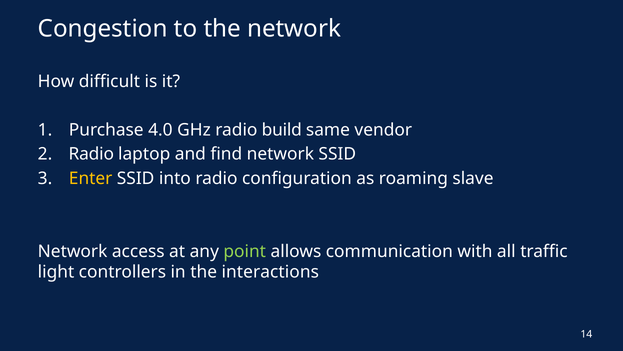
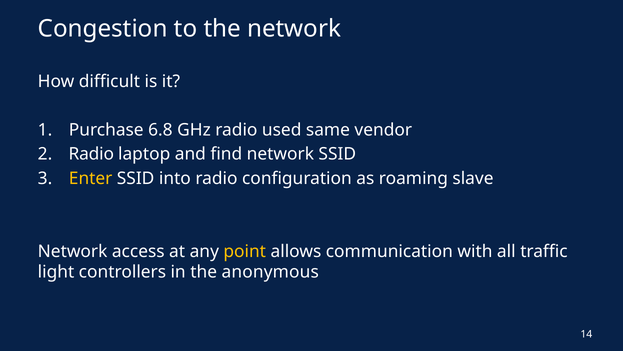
4.0: 4.0 -> 6.8
build: build -> used
point colour: light green -> yellow
interactions: interactions -> anonymous
